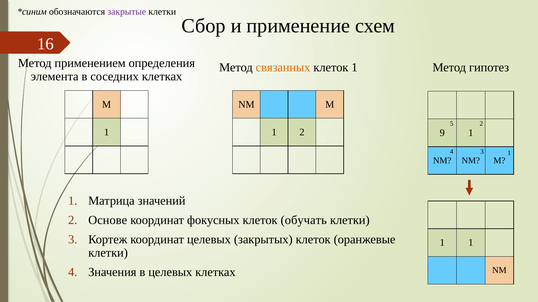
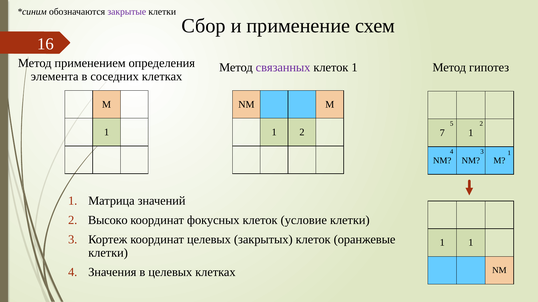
связанных colour: orange -> purple
9: 9 -> 7
Основе: Основе -> Высоко
обучать: обучать -> условие
